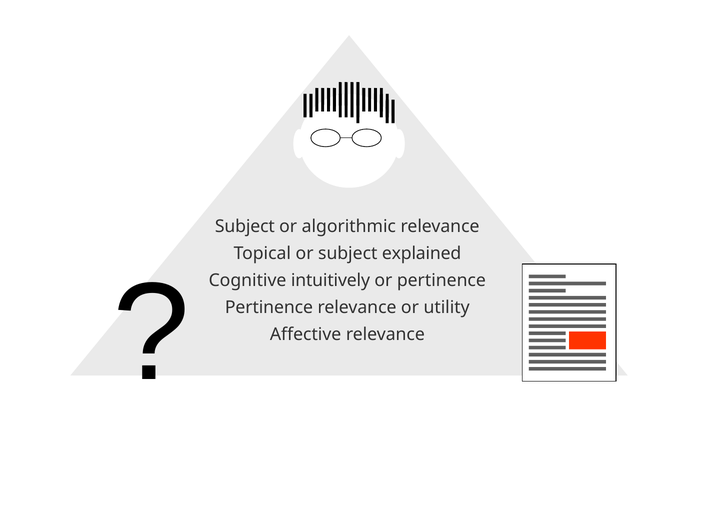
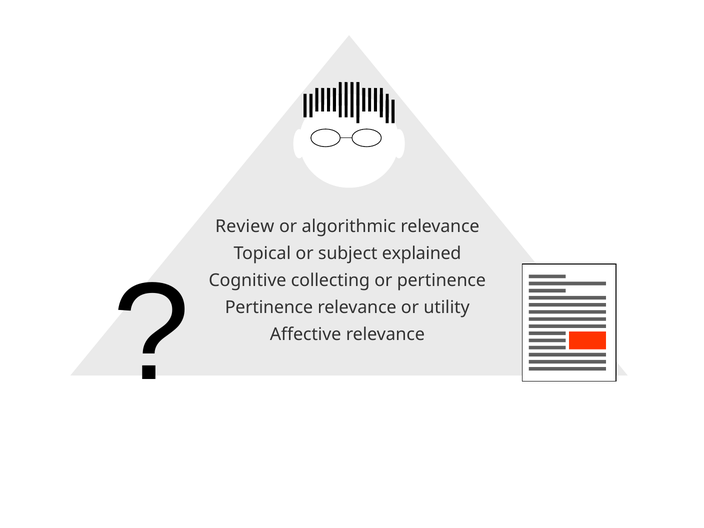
Subject at (245, 226): Subject -> Review
intuitively: intuitively -> collecting
